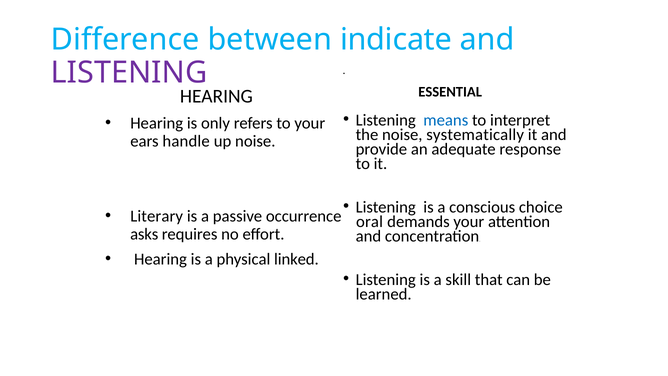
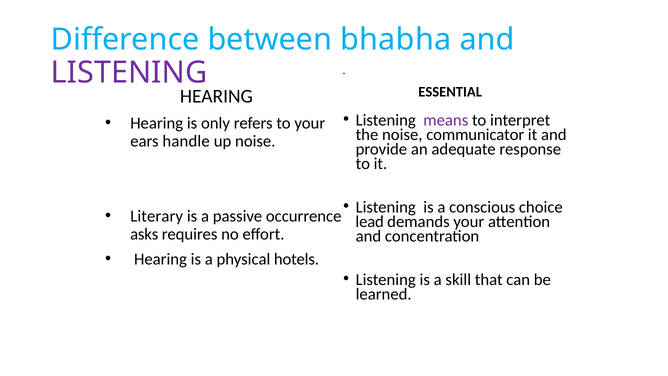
indicate: indicate -> bhabha
means colour: blue -> purple
systematically: systematically -> communicator
oral: oral -> lead
linked: linked -> hotels
